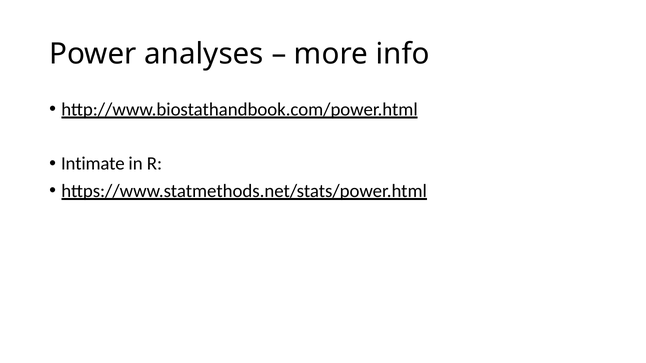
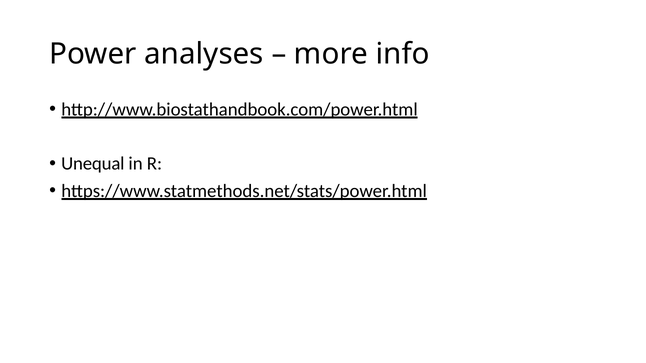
Intimate: Intimate -> Unequal
